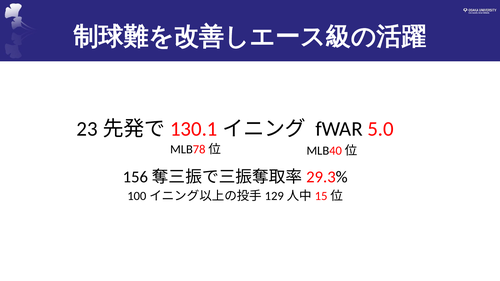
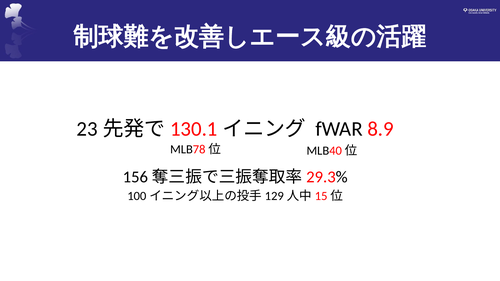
5.0: 5.0 -> 8.9
